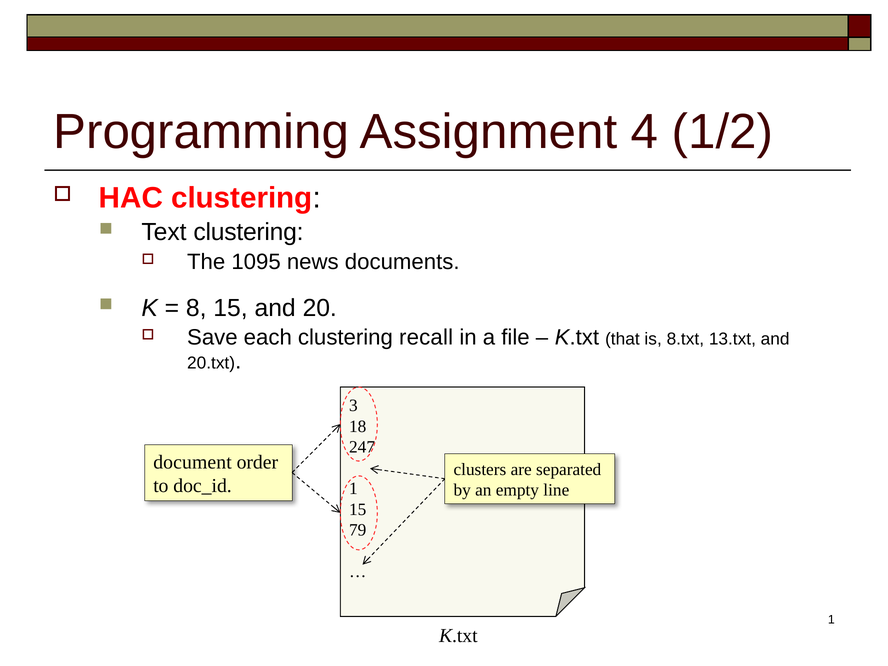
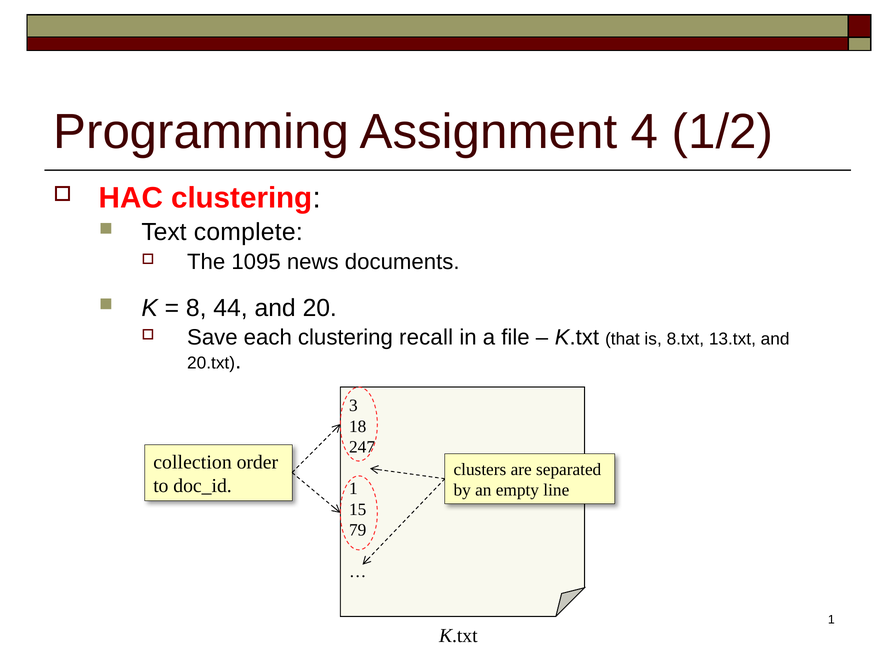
Text clustering: clustering -> complete
8 15: 15 -> 44
document: document -> collection
